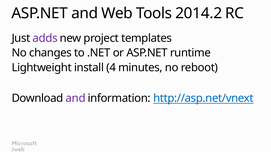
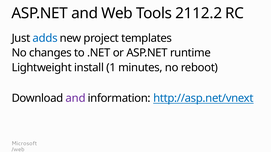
2014.2: 2014.2 -> 2112.2
adds colour: purple -> blue
4: 4 -> 1
